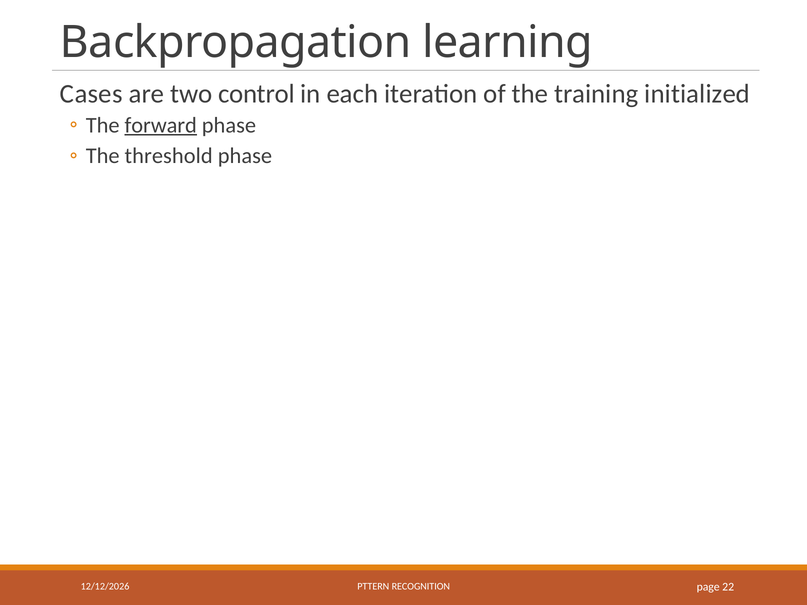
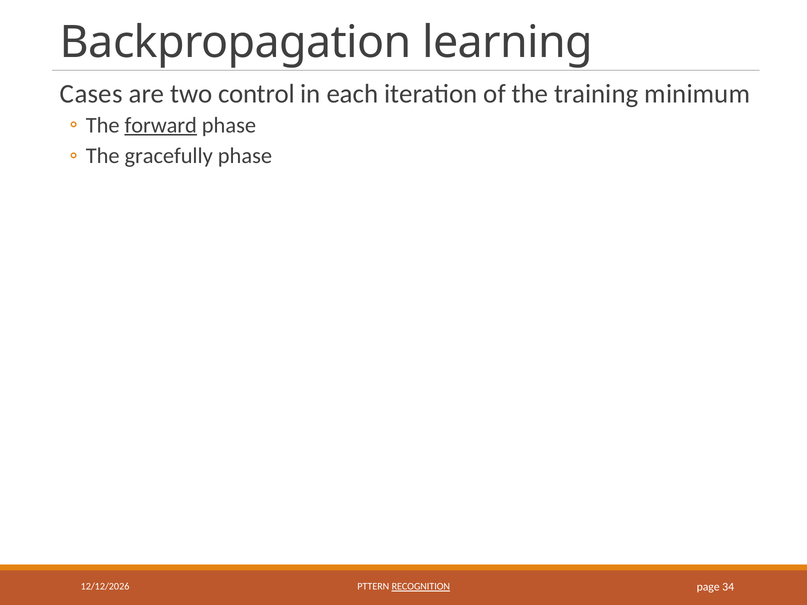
initialized: initialized -> minimum
threshold: threshold -> gracefully
RECOGNITION underline: none -> present
22: 22 -> 34
